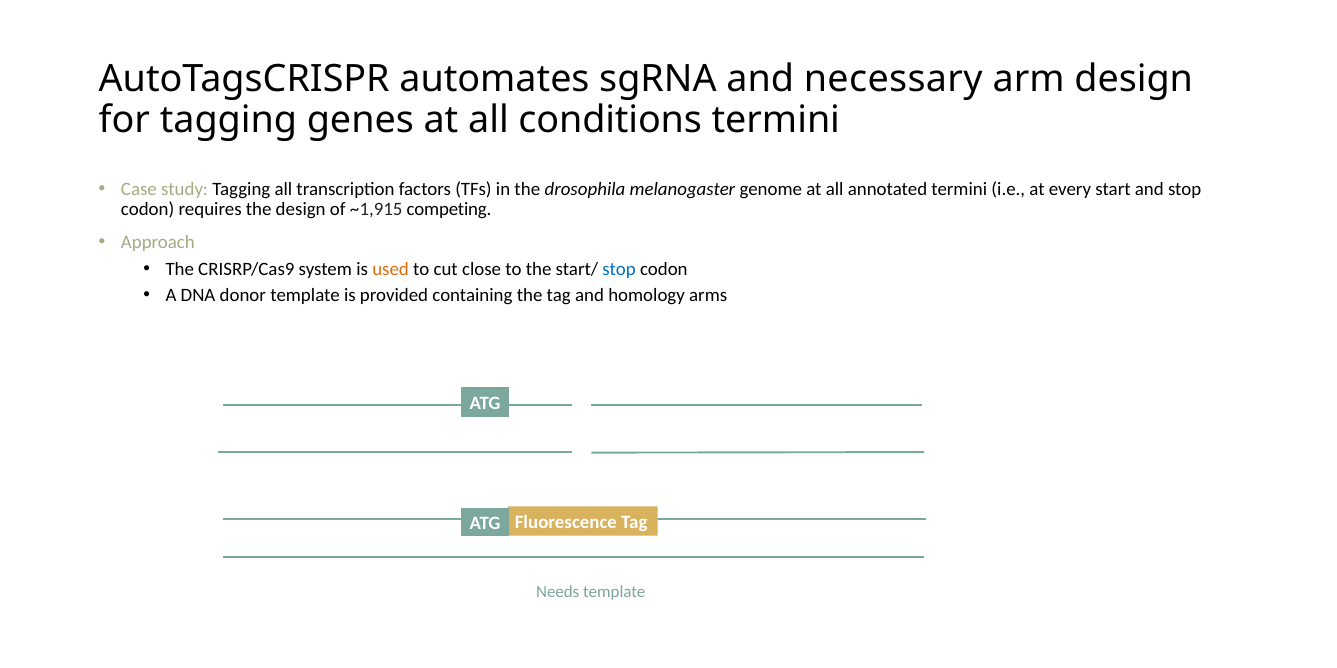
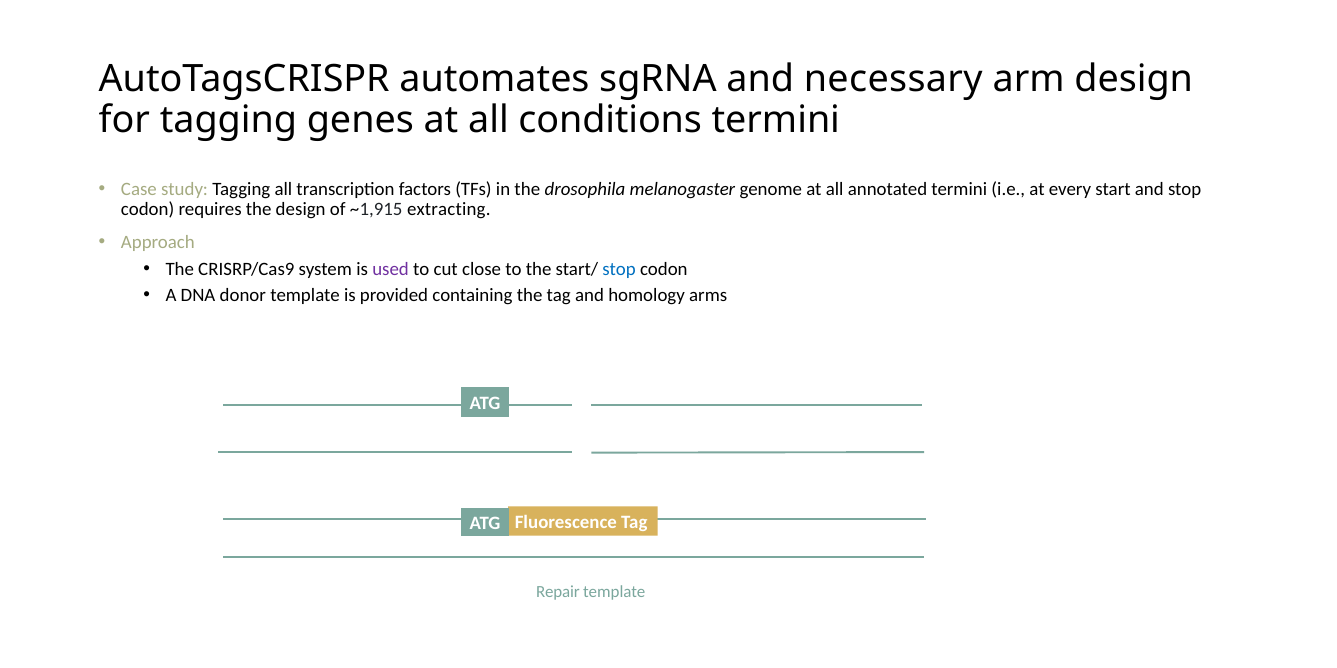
competing: competing -> extracting
used colour: orange -> purple
Needs: Needs -> Repair
